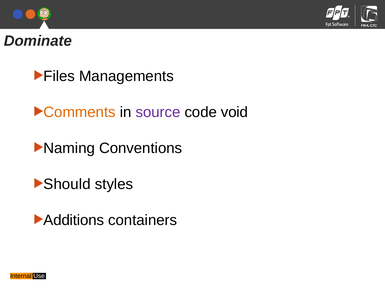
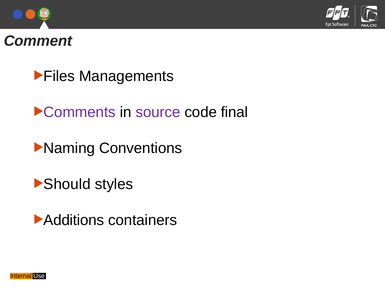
Dominate: Dominate -> Comment
Comments colour: orange -> purple
void: void -> final
